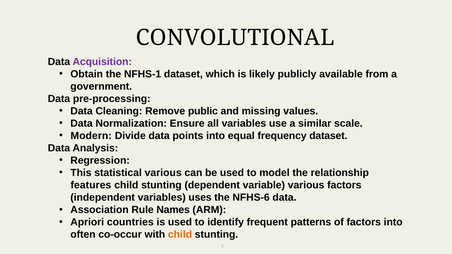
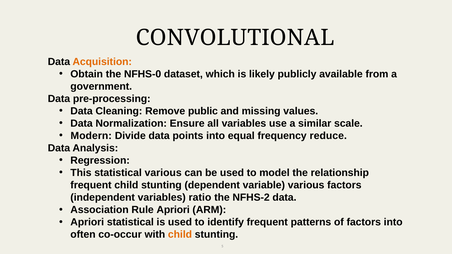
Acquisition colour: purple -> orange
NFHS-1: NFHS-1 -> NFHS-0
frequency dataset: dataset -> reduce
features at (91, 185): features -> frequent
uses: uses -> ratio
NFHS-6: NFHS-6 -> NFHS-2
Rule Names: Names -> Apriori
Apriori countries: countries -> statistical
